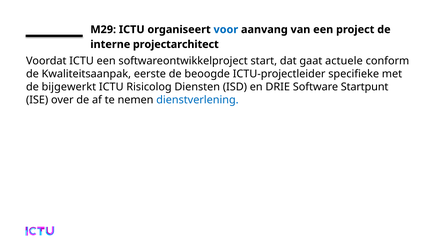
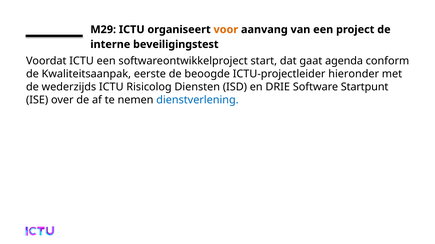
voor colour: blue -> orange
projectarchitect: projectarchitect -> beveiligingstest
actuele: actuele -> agenda
specifieke: specifieke -> hieronder
bijgewerkt: bijgewerkt -> wederzijds
